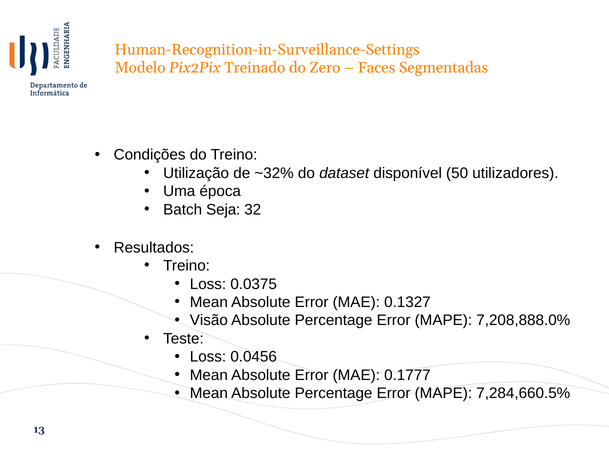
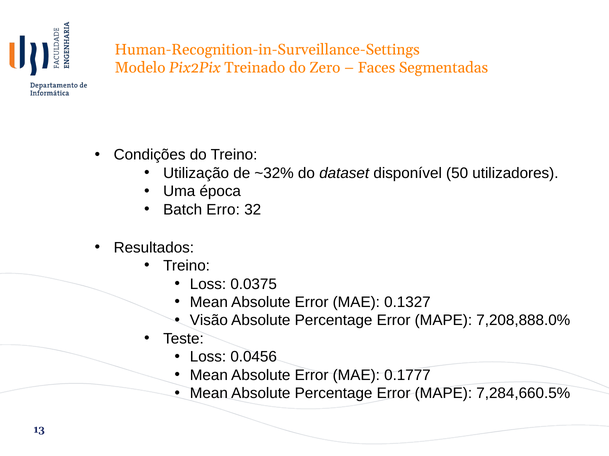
Seja: Seja -> Erro
